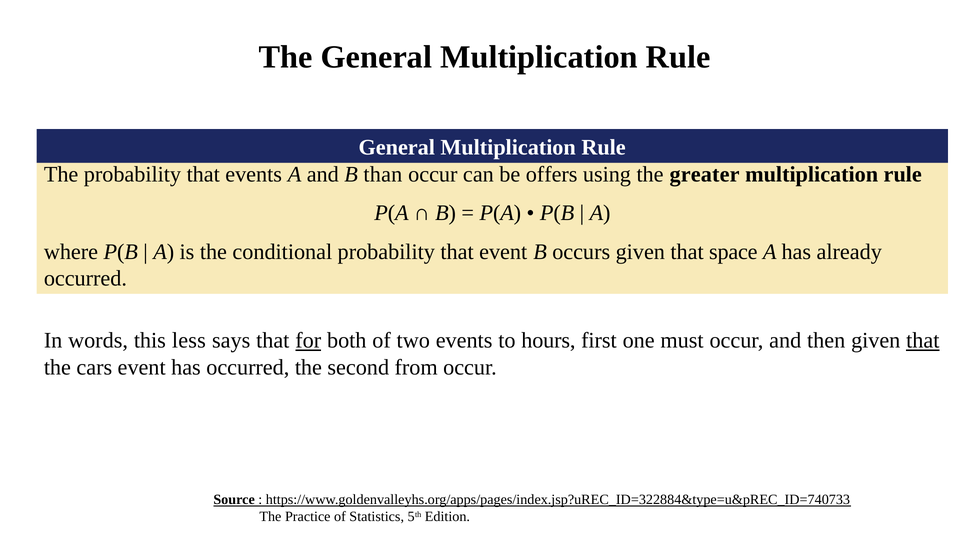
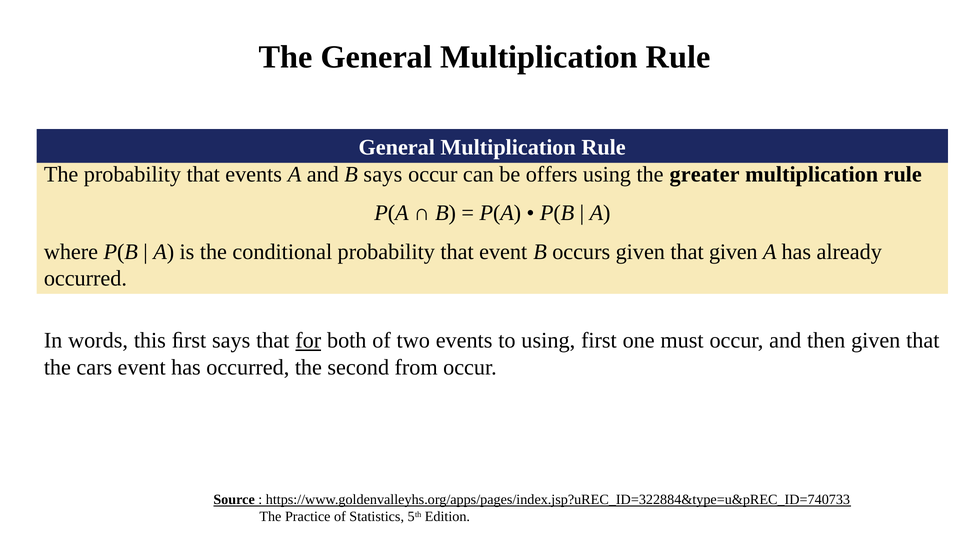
B than: than -> says
that space: space -> given
this less: less -> ﬁrst
to hours: hours -> using
that at (923, 341) underline: present -> none
